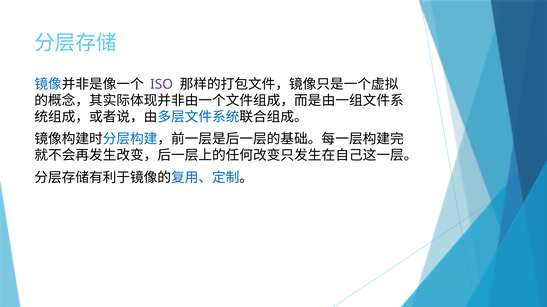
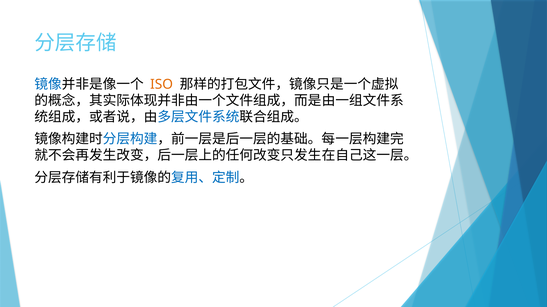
ISO colour: purple -> orange
